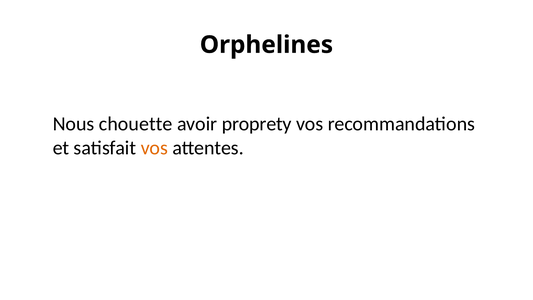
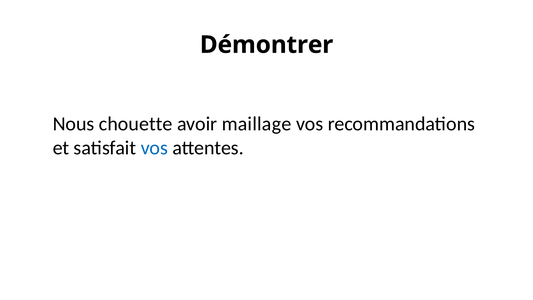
Orphelines: Orphelines -> Démontrer
proprety: proprety -> maillage
vos at (154, 148) colour: orange -> blue
